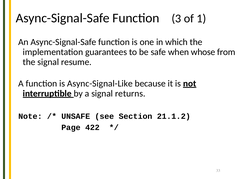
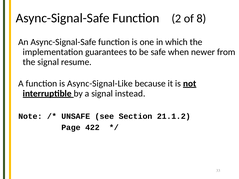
3: 3 -> 2
1: 1 -> 8
whose: whose -> newer
returns: returns -> instead
